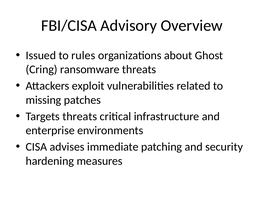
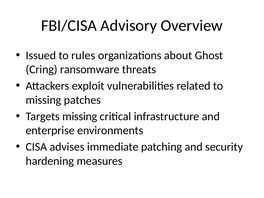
Targets threats: threats -> missing
